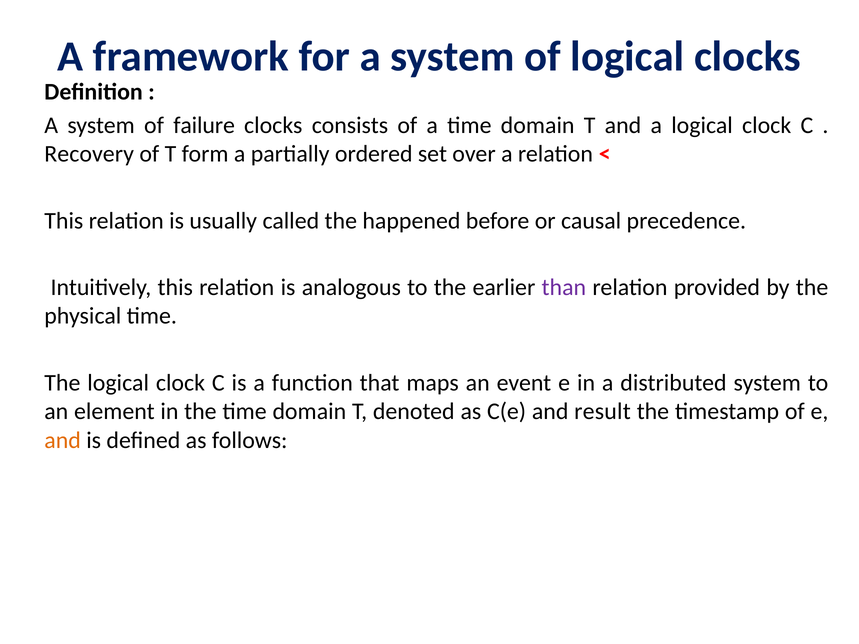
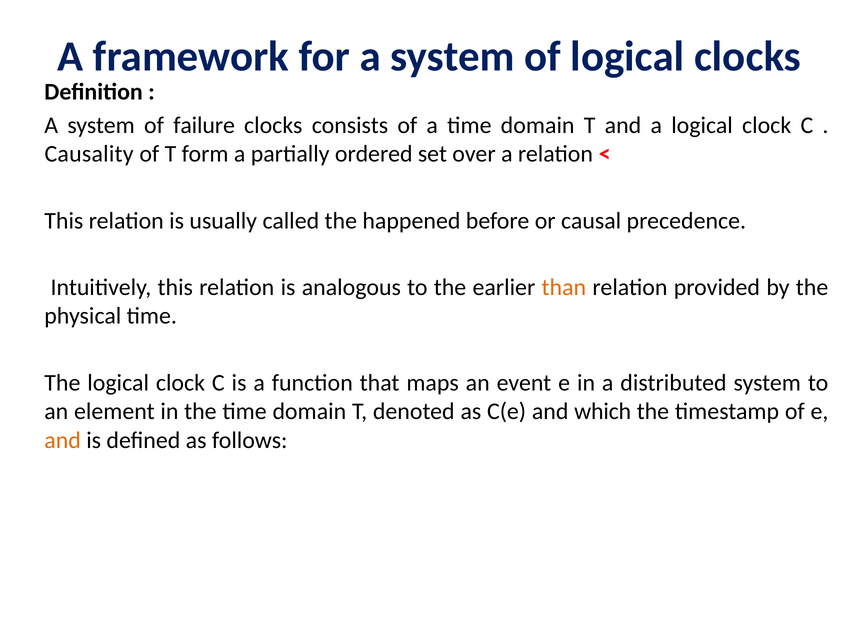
Recovery: Recovery -> Causality
than colour: purple -> orange
result: result -> which
